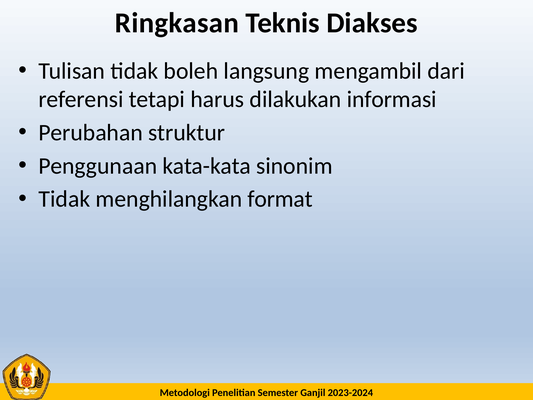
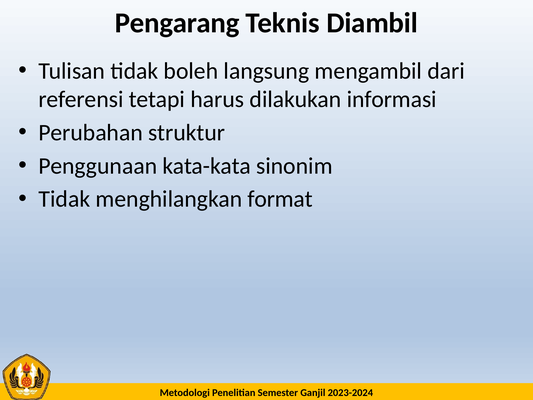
Ringkasan: Ringkasan -> Pengarang
Diakses: Diakses -> Diambil
